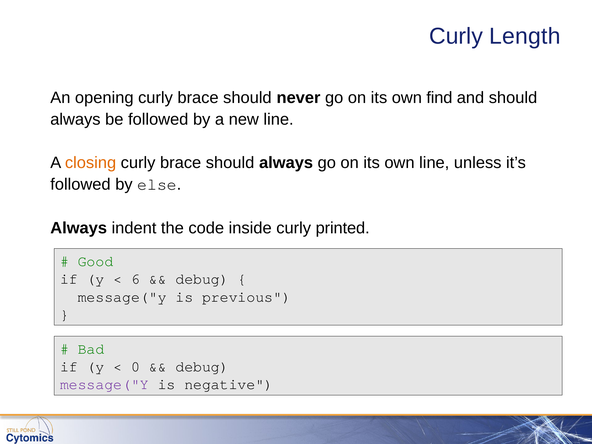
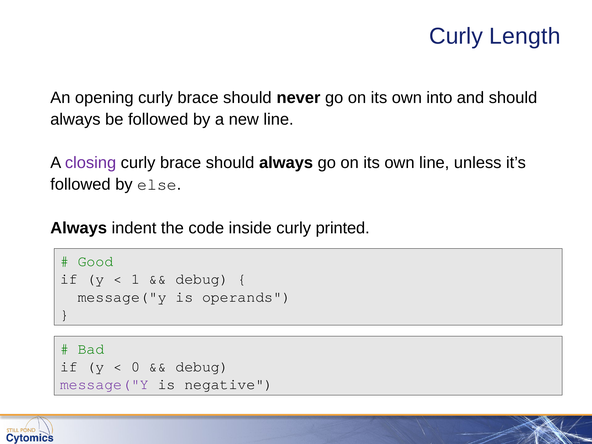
find: find -> into
closing colour: orange -> purple
6: 6 -> 1
previous: previous -> operands
